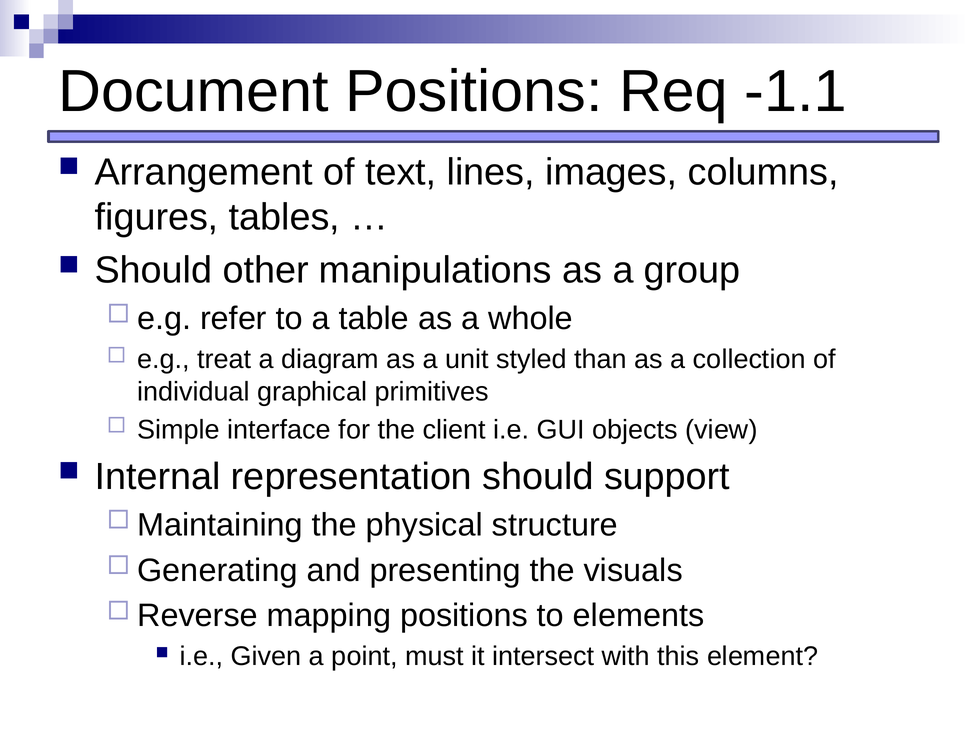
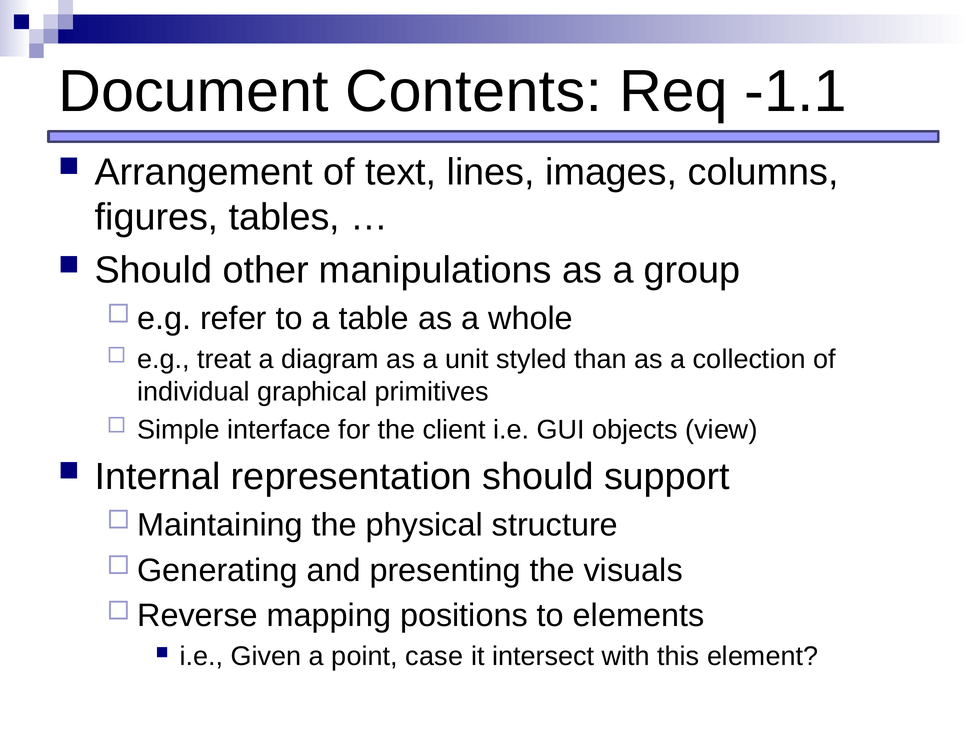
Document Positions: Positions -> Contents
must: must -> case
